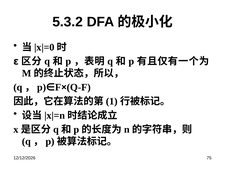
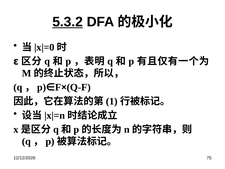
5.3.2 underline: none -> present
